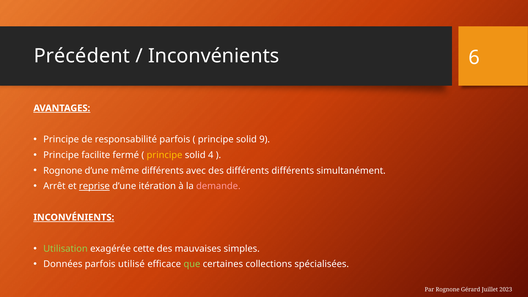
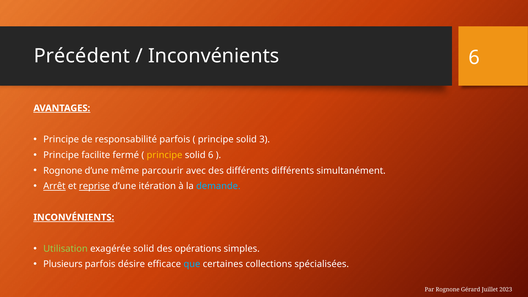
9: 9 -> 3
solid 4: 4 -> 6
même différents: différents -> parcourir
Arrêt underline: none -> present
demande colour: pink -> light blue
exagérée cette: cette -> solid
mauvaises: mauvaises -> opérations
Données: Données -> Plusieurs
utilisé: utilisé -> désire
que colour: light green -> light blue
